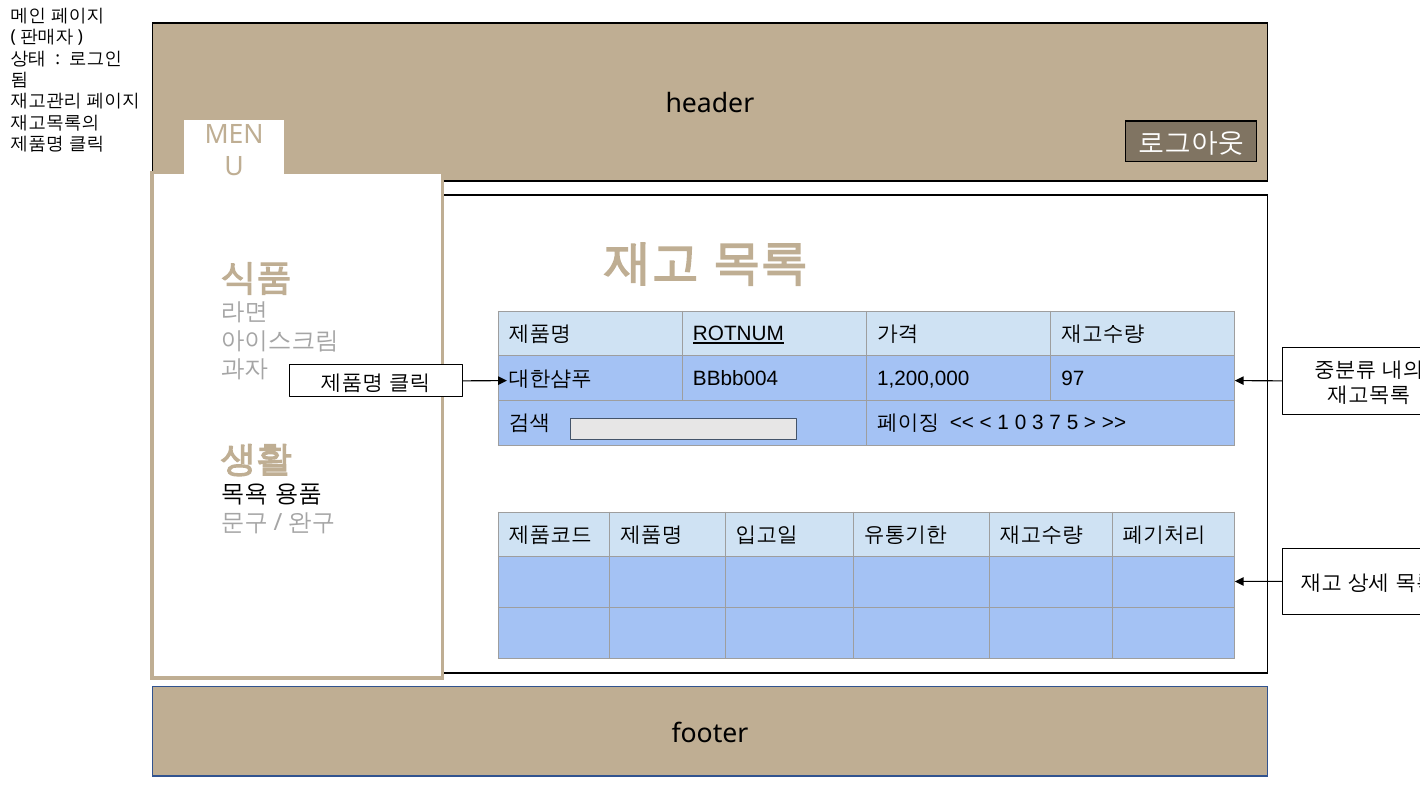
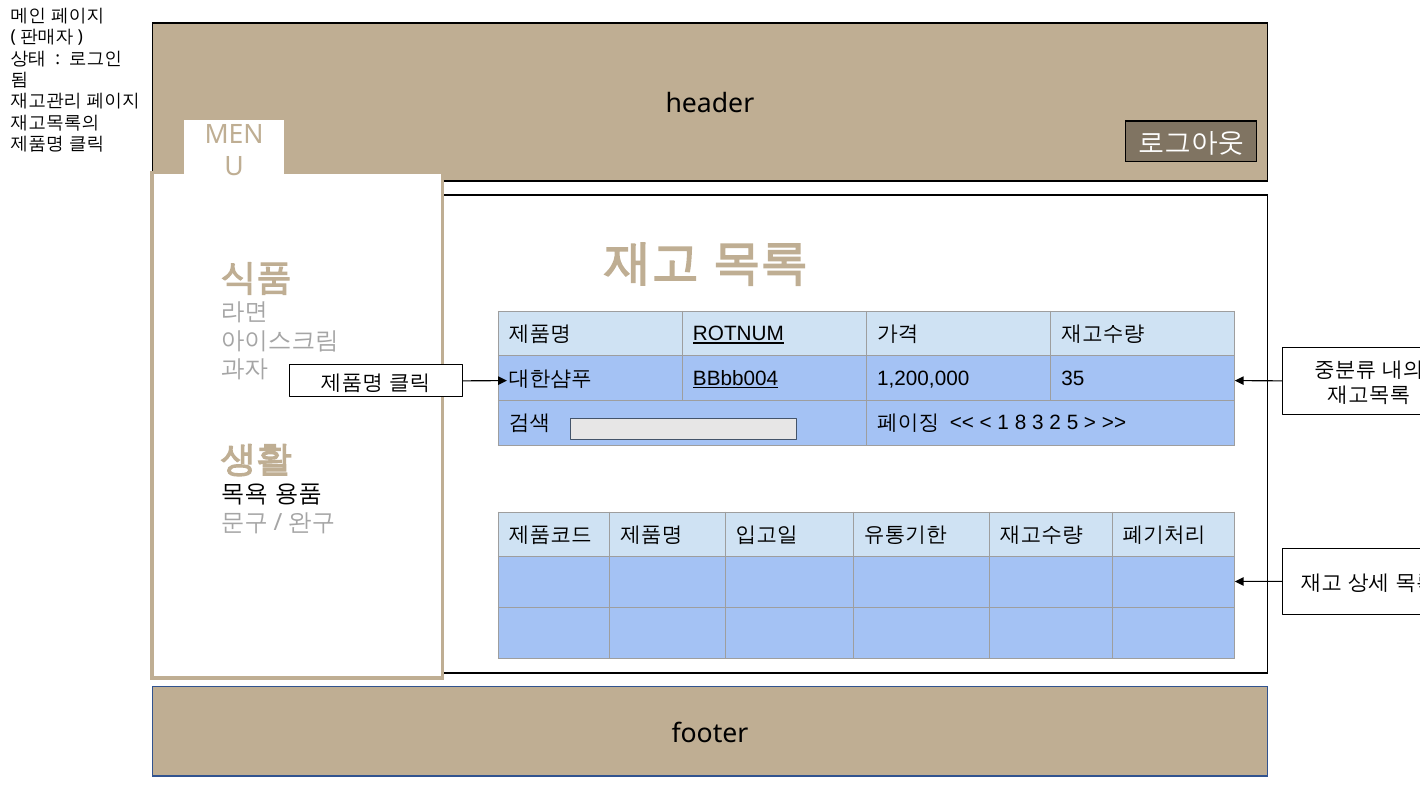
BBbb004 underline: none -> present
97: 97 -> 35
0: 0 -> 8
7: 7 -> 2
